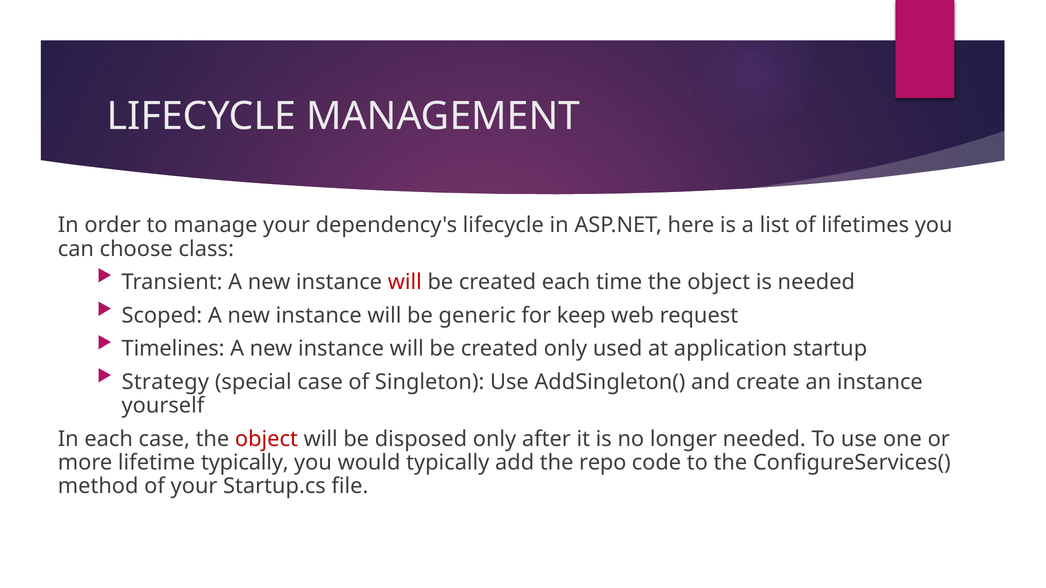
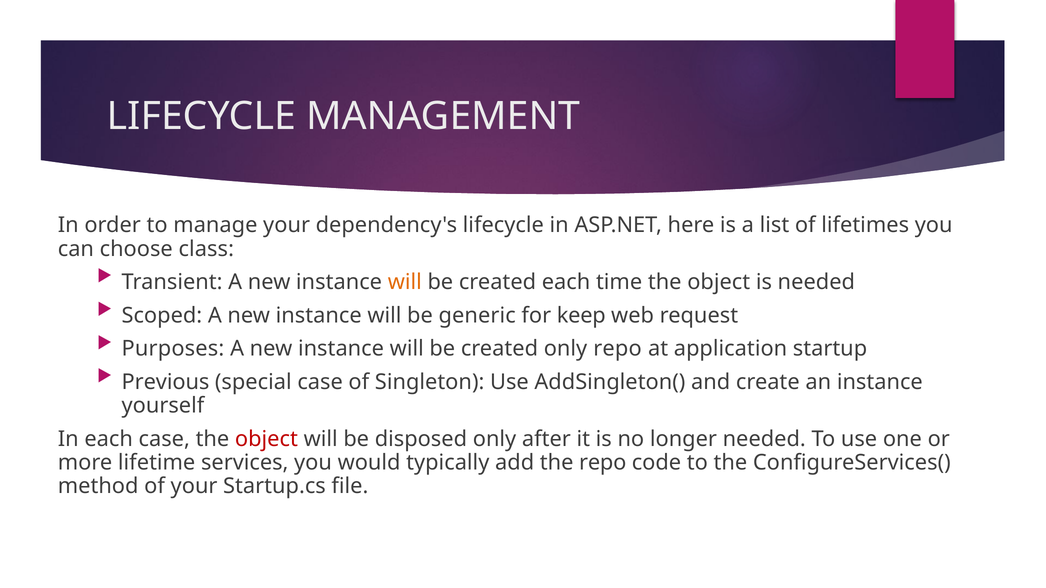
will at (405, 282) colour: red -> orange
Timelines: Timelines -> Purposes
only used: used -> repo
Strategy: Strategy -> Previous
lifetime typically: typically -> services
